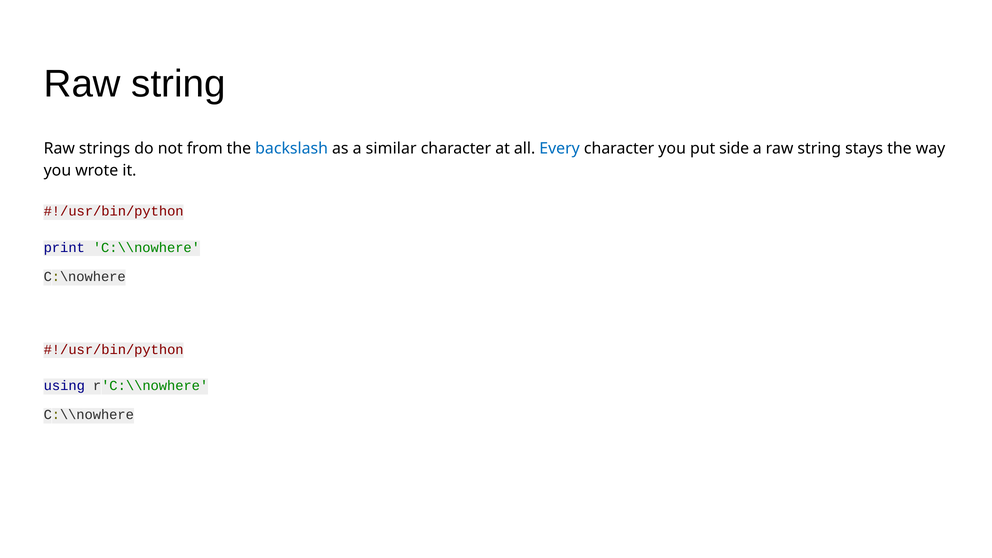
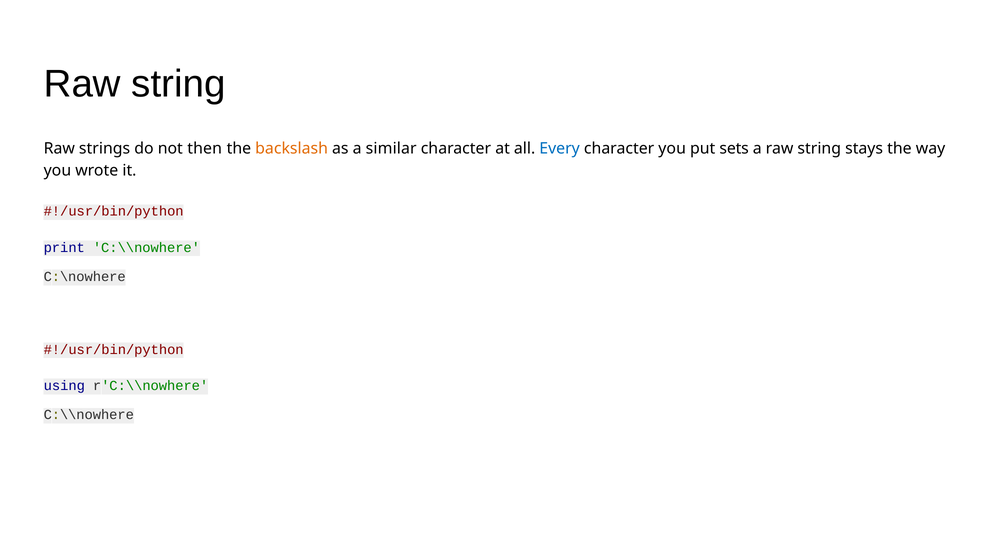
from: from -> then
backslash colour: blue -> orange
side: side -> sets
